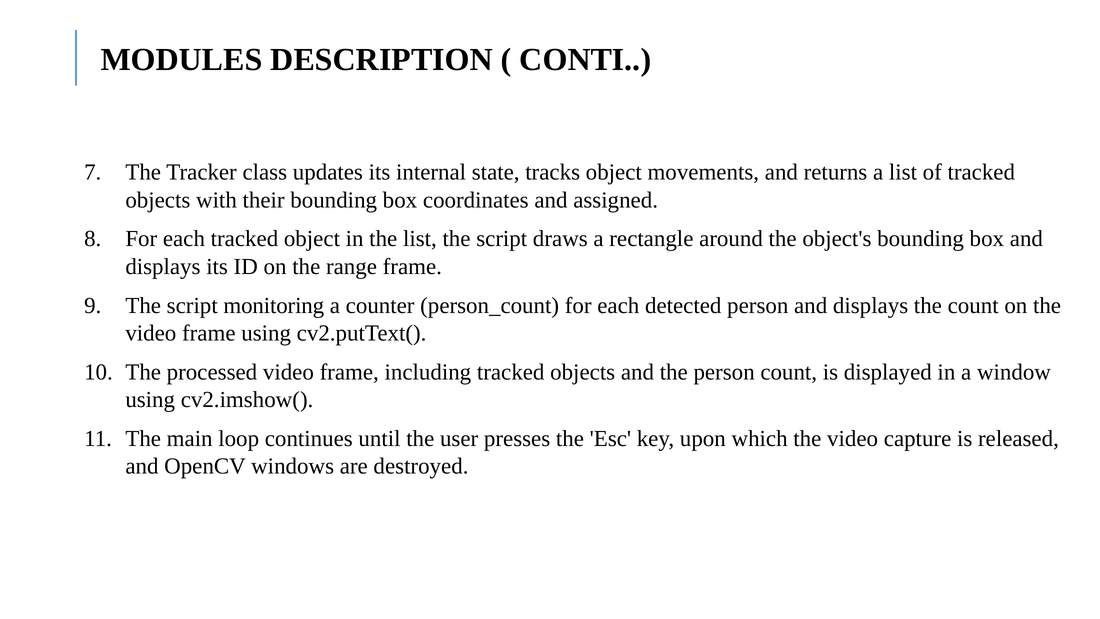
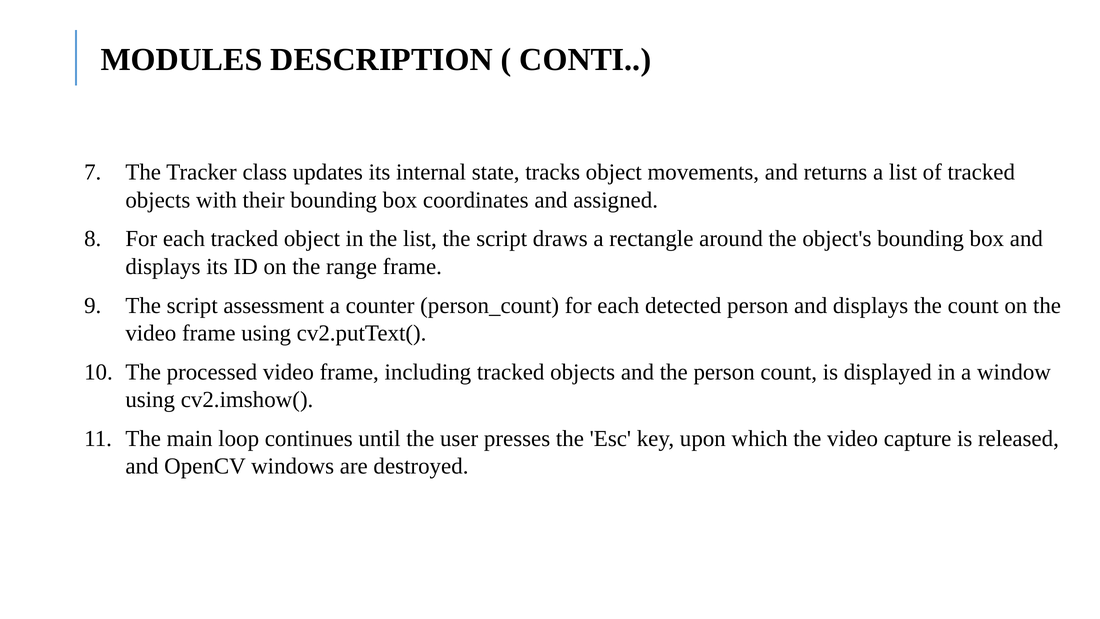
monitoring: monitoring -> assessment
